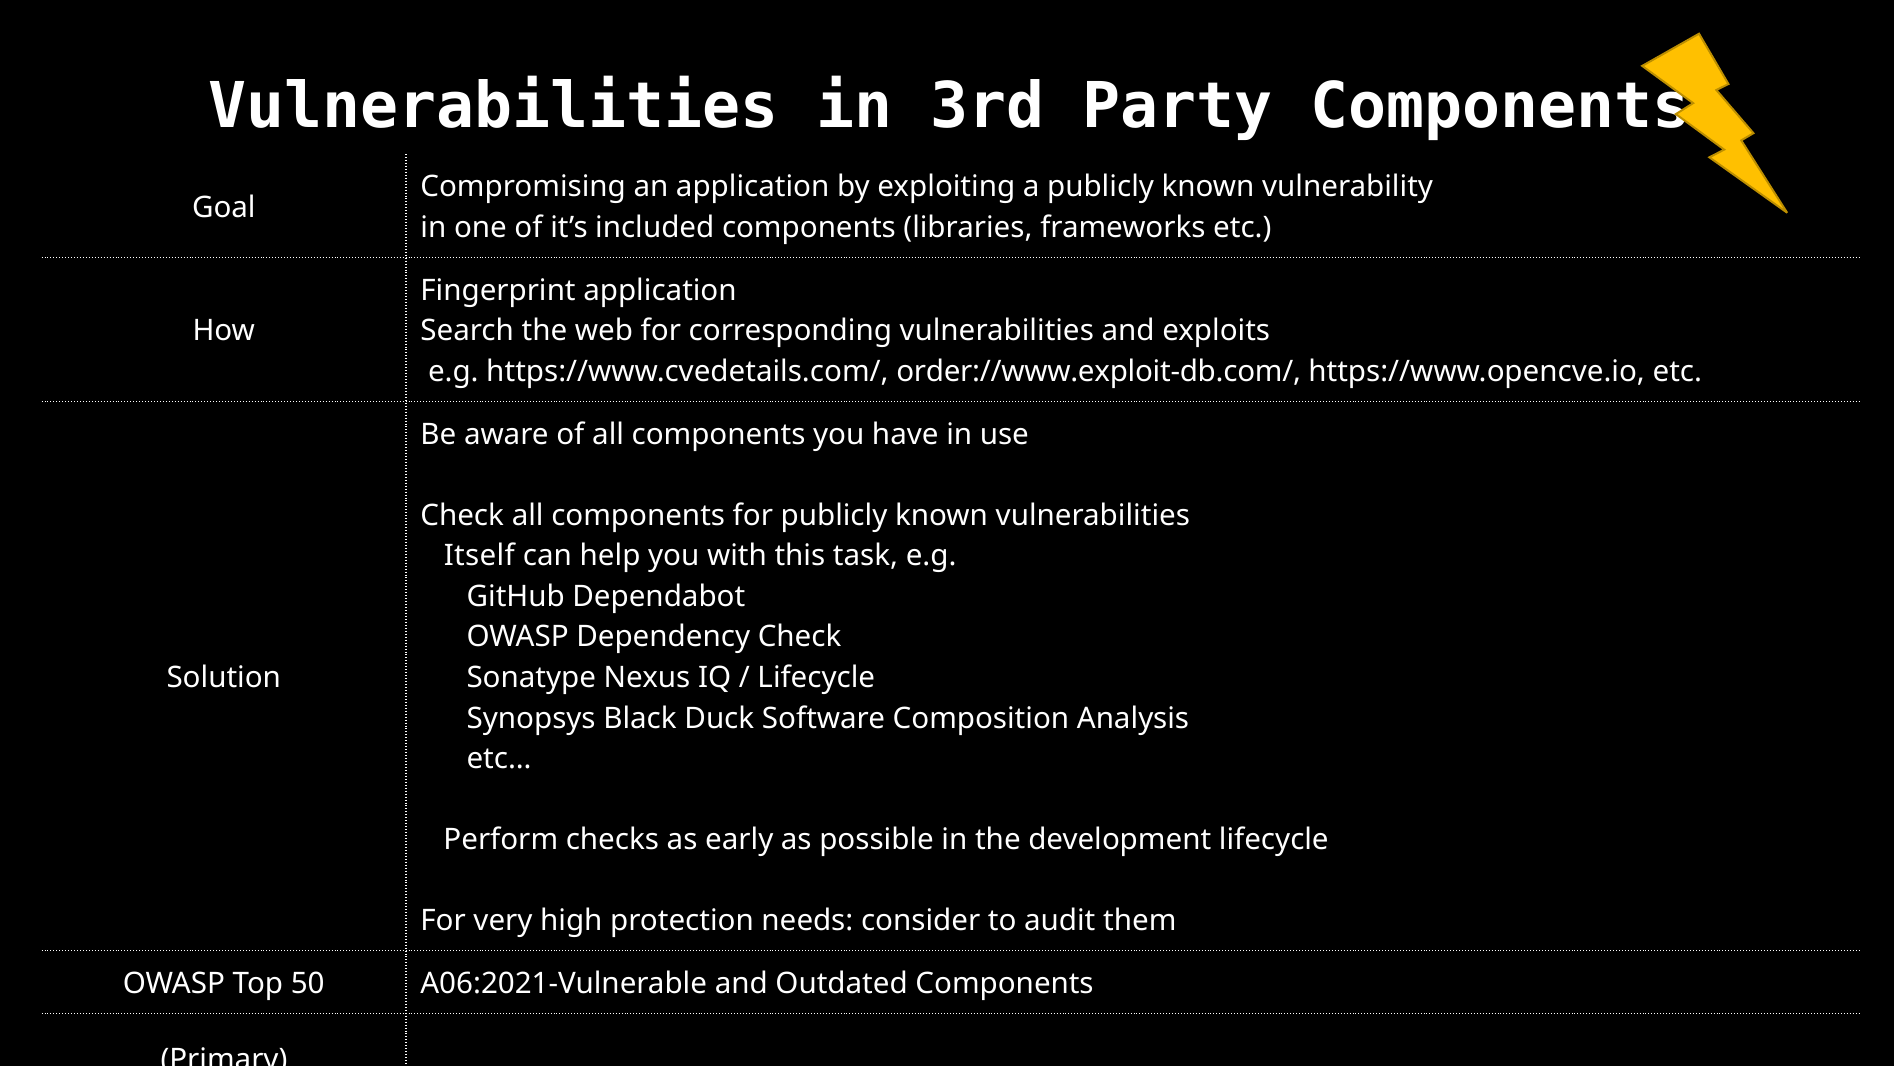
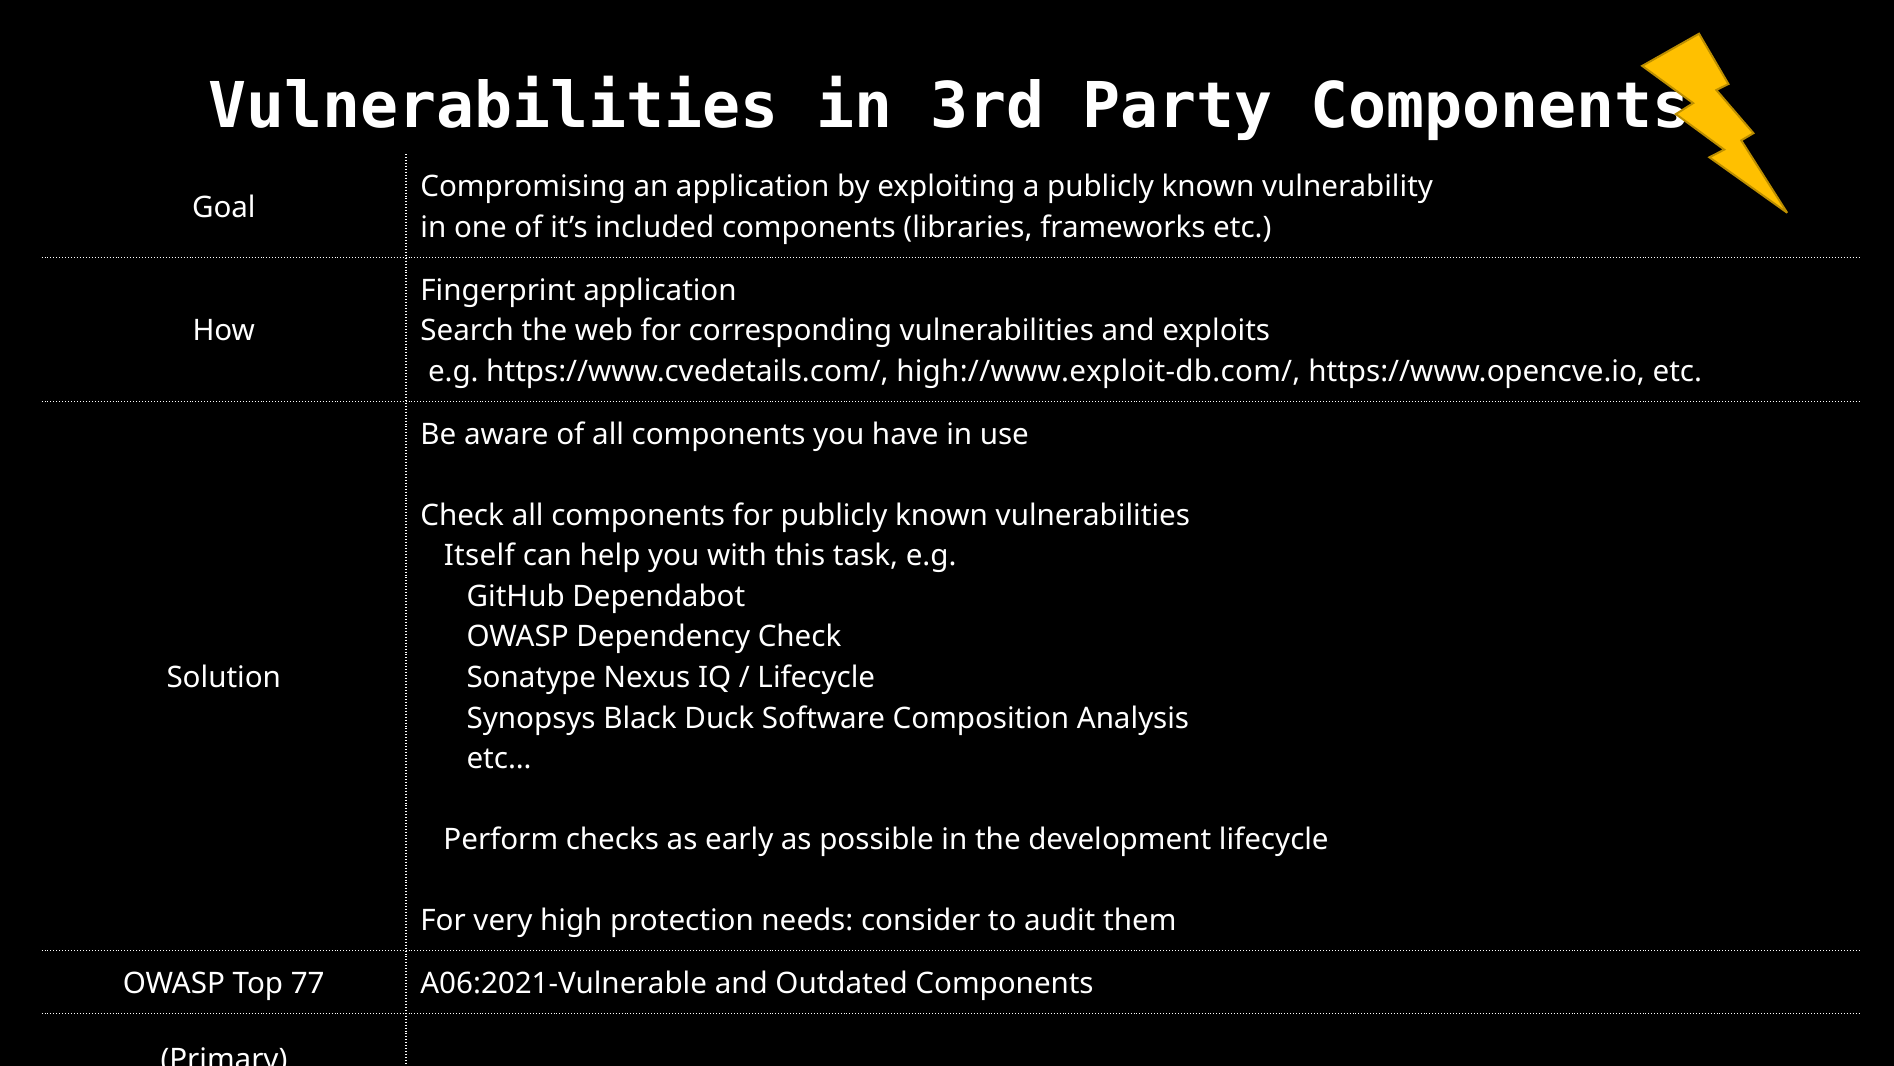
order://www.exploit-db.com/: order://www.exploit-db.com/ -> high://www.exploit-db.com/
50: 50 -> 77
